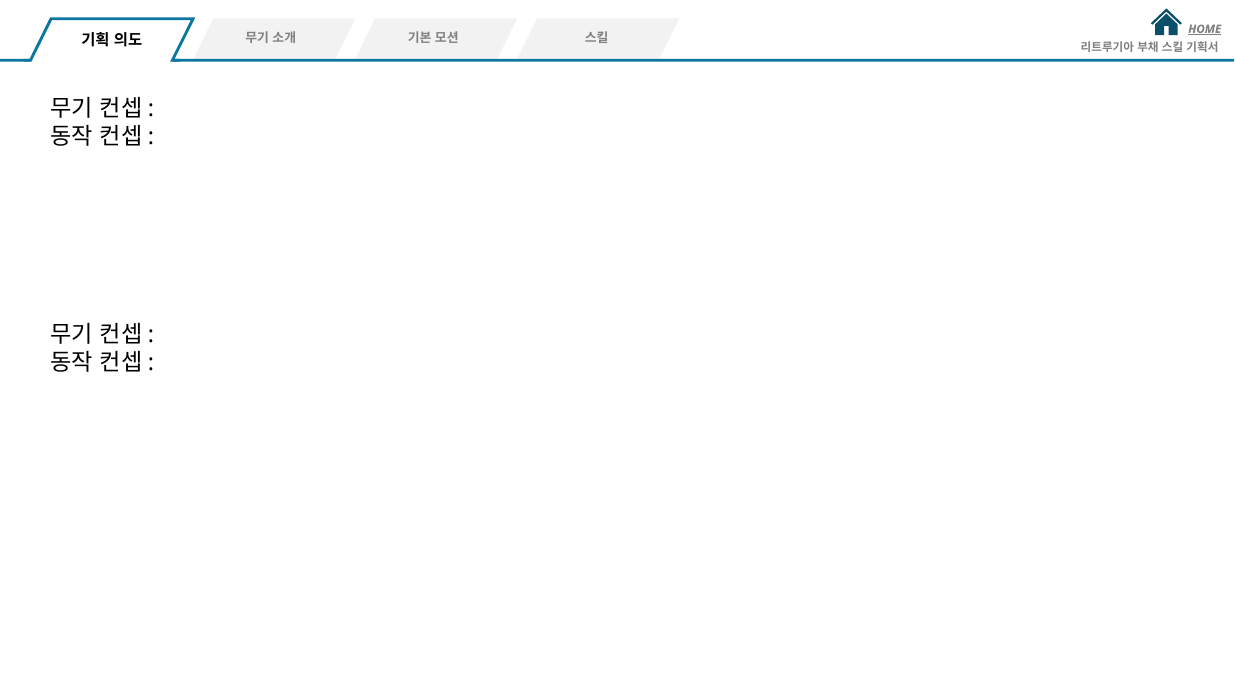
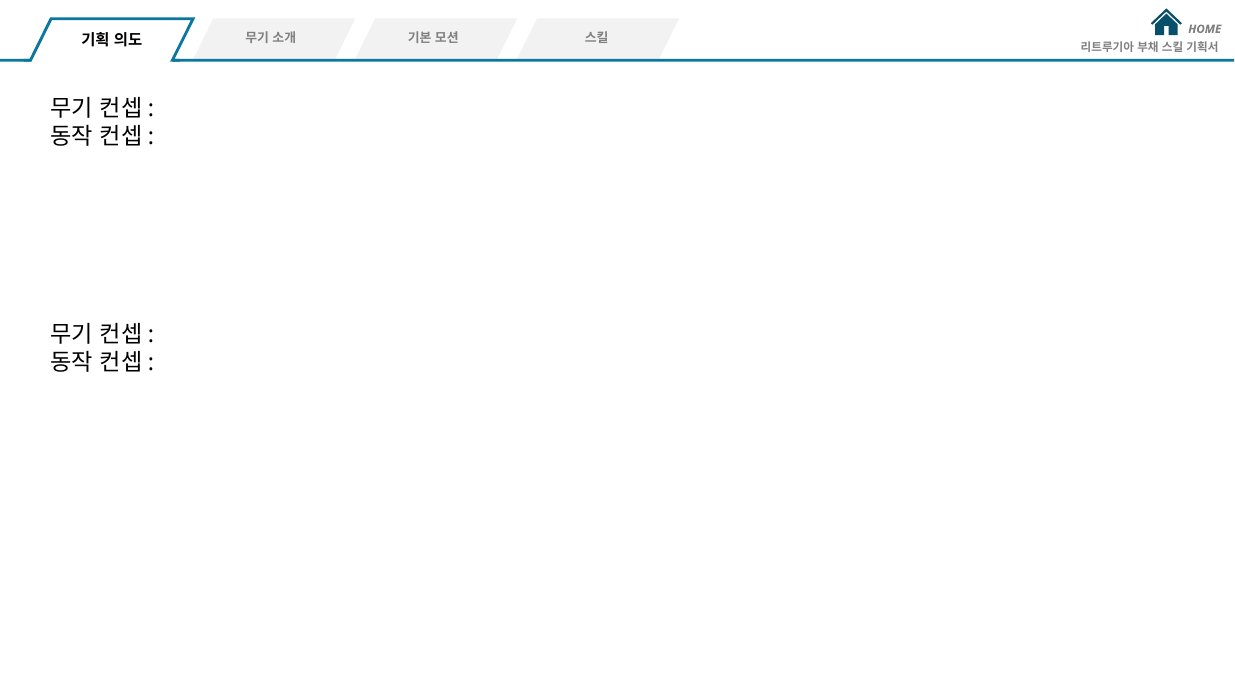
HOME underline: present -> none
